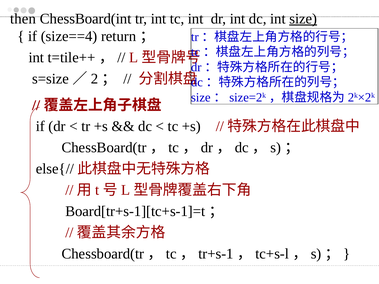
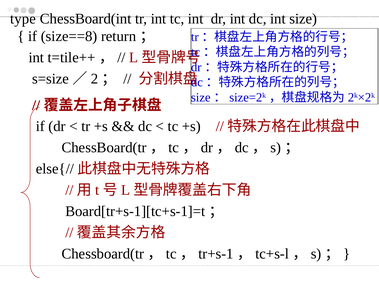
then: then -> type
size underline: present -> none
size==4: size==4 -> size==8
